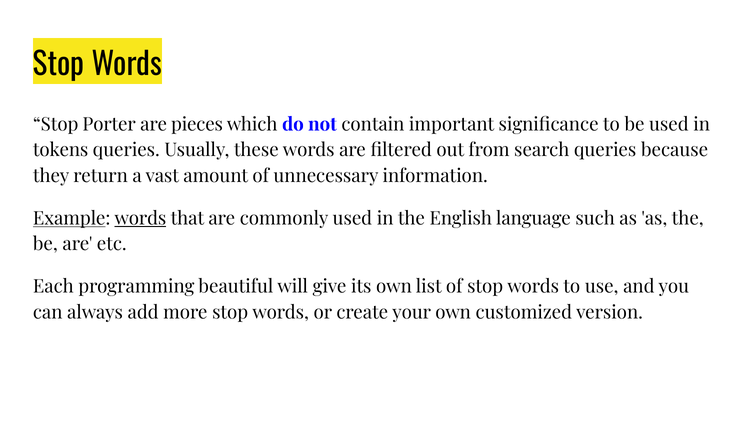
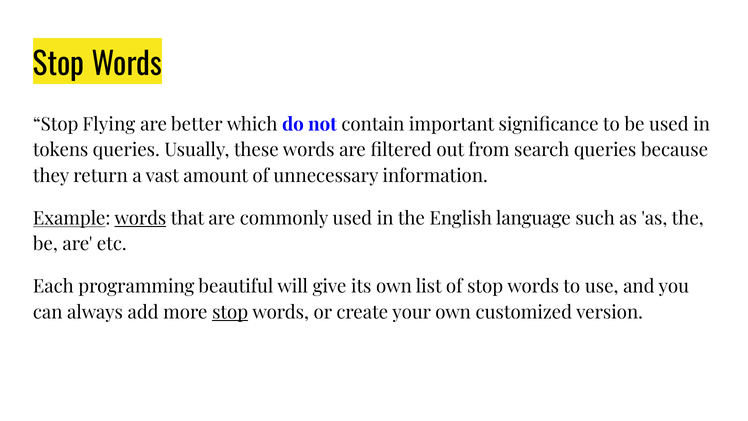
Porter: Porter -> Flying
pieces: pieces -> better
stop at (230, 312) underline: none -> present
